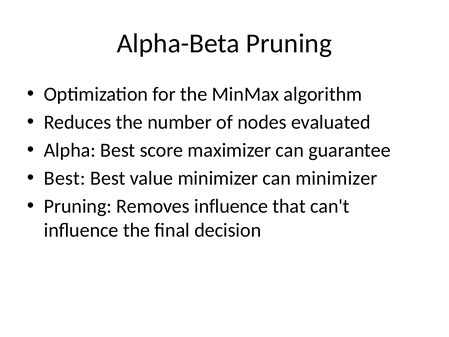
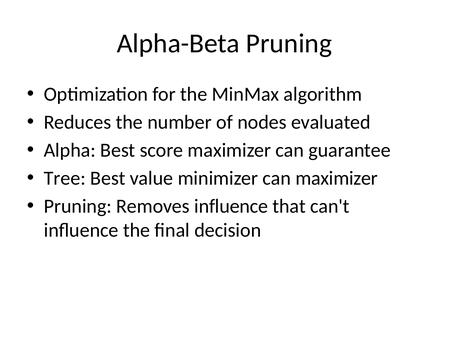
Best at (65, 178): Best -> Tree
can minimizer: minimizer -> maximizer
